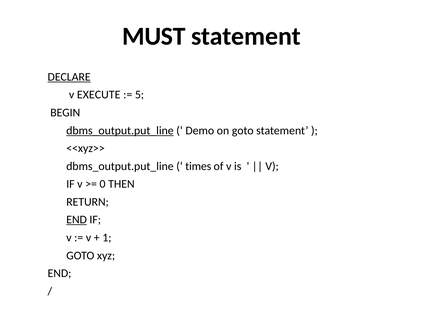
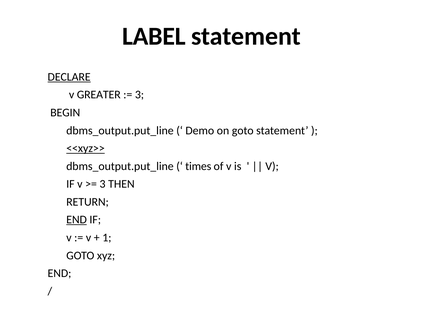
MUST: MUST -> LABEL
EXECUTE: EXECUTE -> GREATER
5 at (139, 95): 5 -> 3
dbms_output.put_line at (120, 131) underline: present -> none
<<xyz>> underline: none -> present
0 at (103, 184): 0 -> 3
